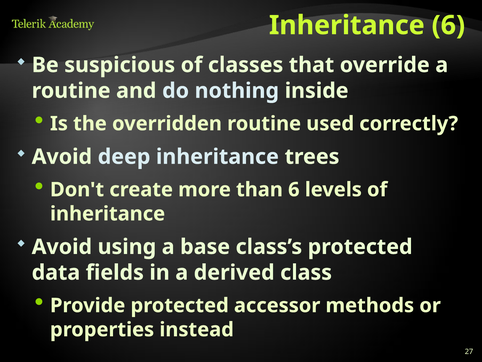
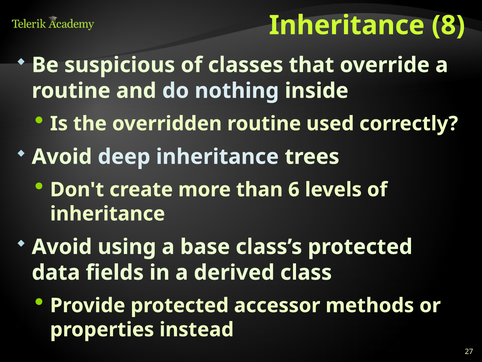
Inheritance 6: 6 -> 8
